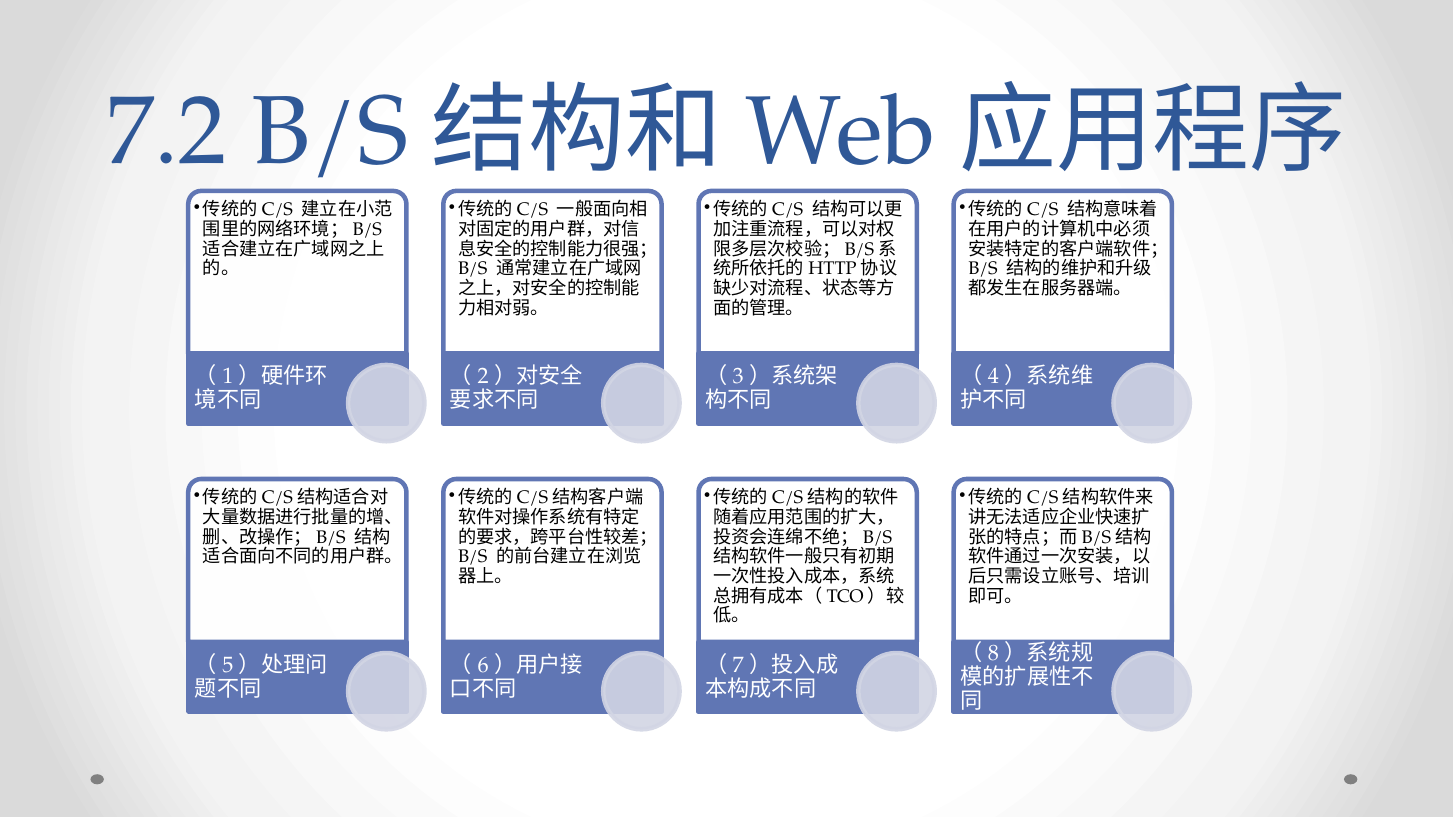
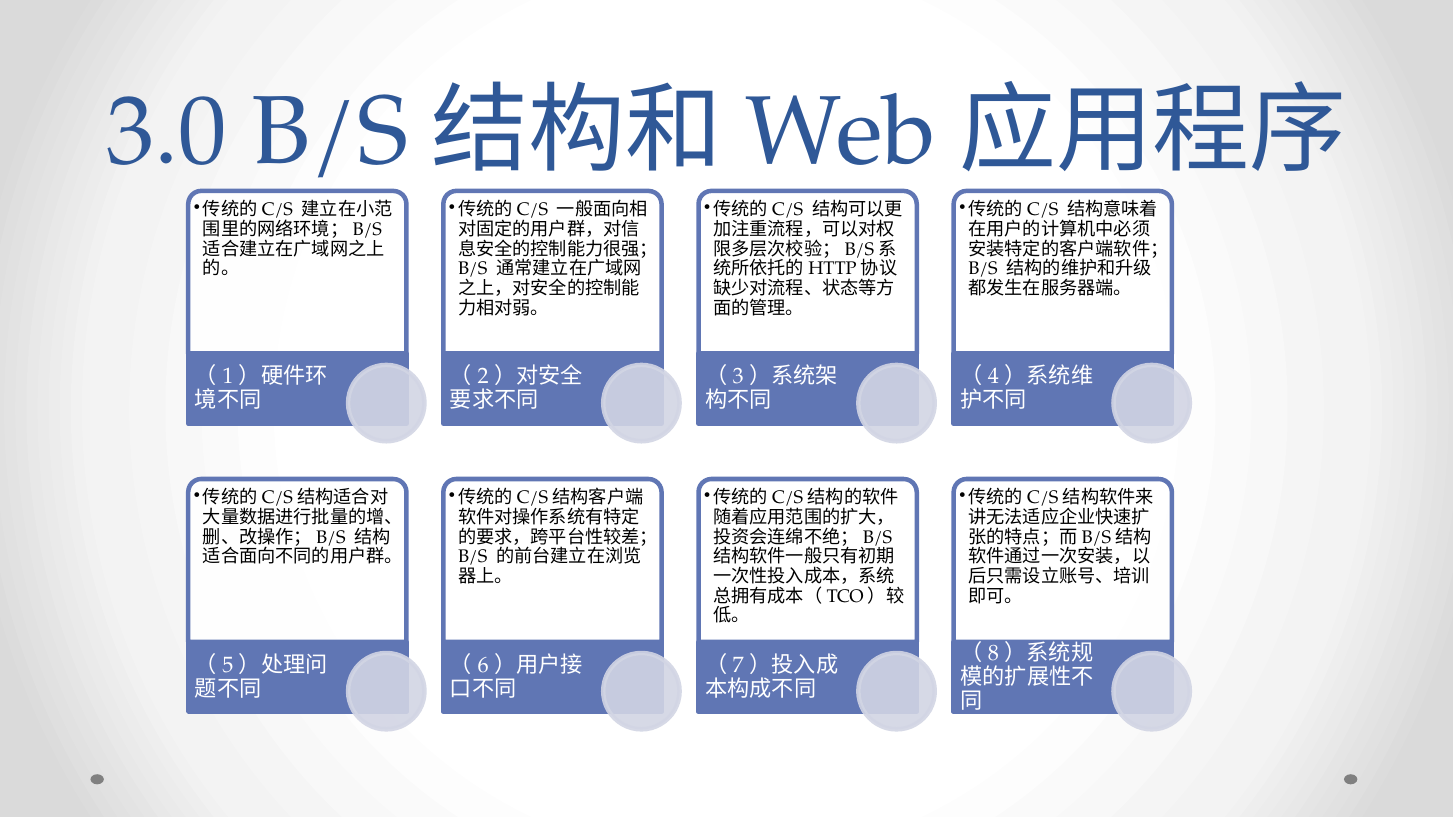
7.2: 7.2 -> 3.0
